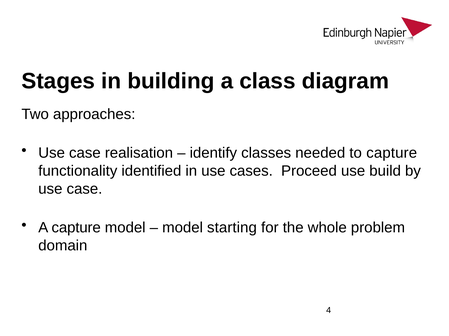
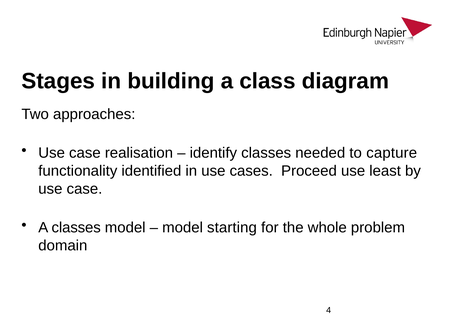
build: build -> least
A capture: capture -> classes
